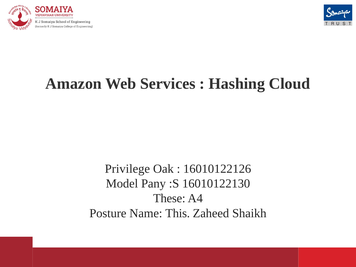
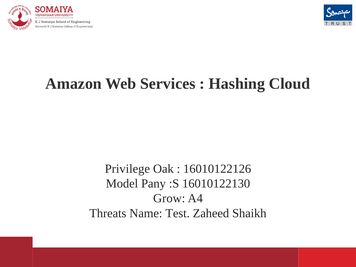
These: These -> Grow
Posture: Posture -> Threats
This: This -> Test
